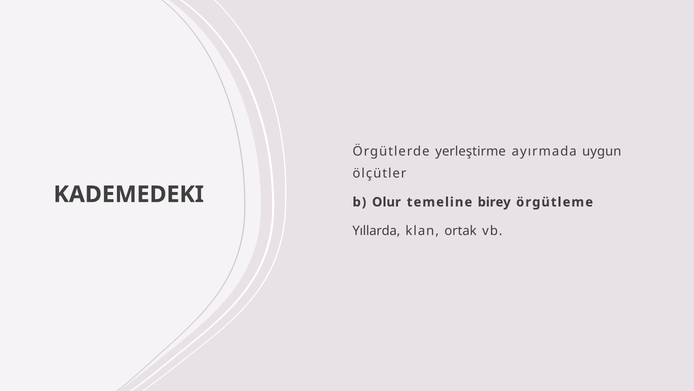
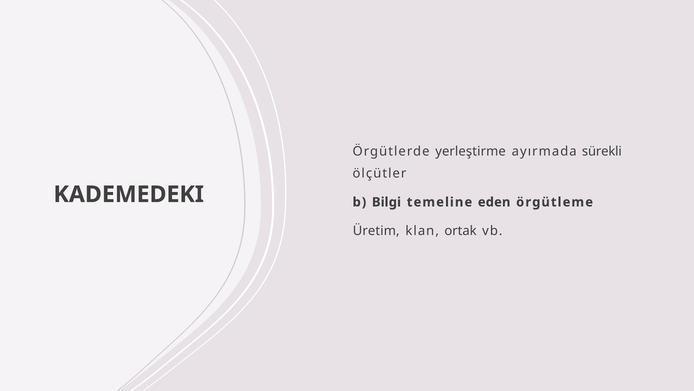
uygun: uygun -> sürekli
Olur: Olur -> Bilgi
birey: birey -> eden
Yıllarda: Yıllarda -> Üretim
